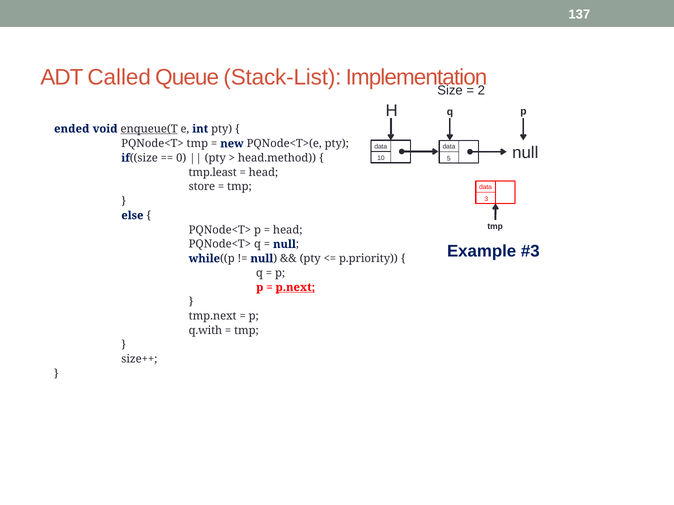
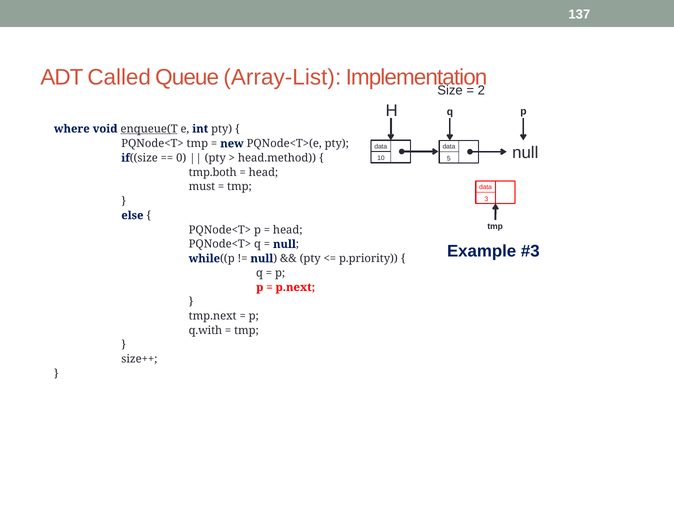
Stack-List: Stack-List -> Array-List
ended: ended -> where
tmp.least: tmp.least -> tmp.both
store: store -> must
p.next underline: present -> none
